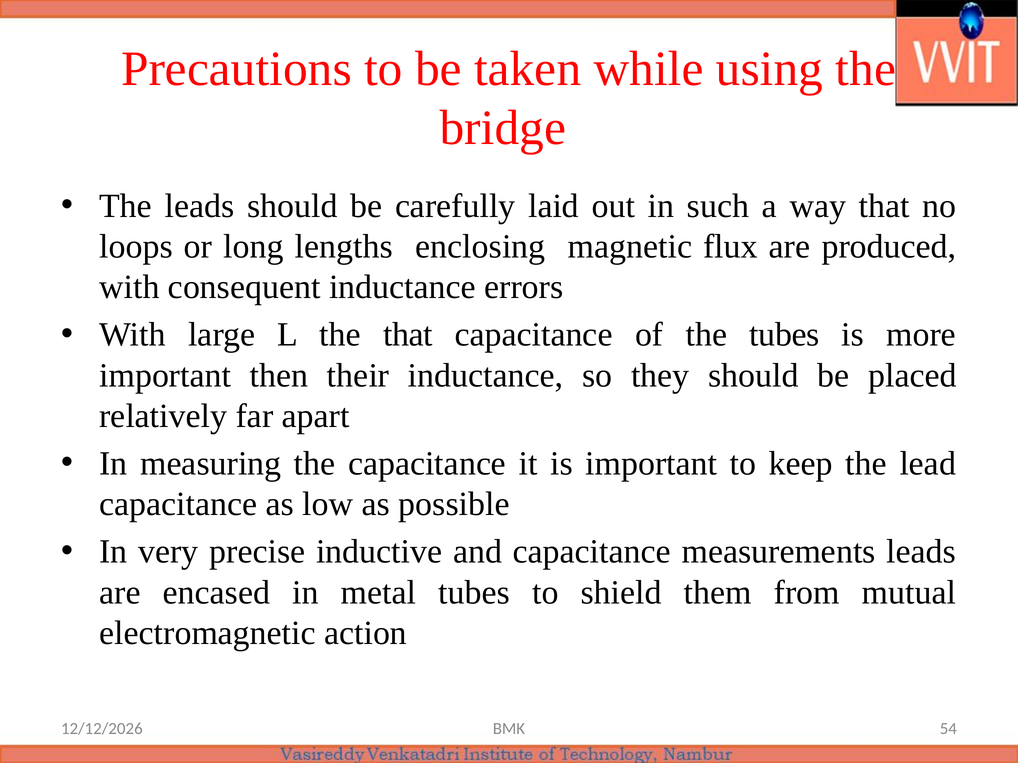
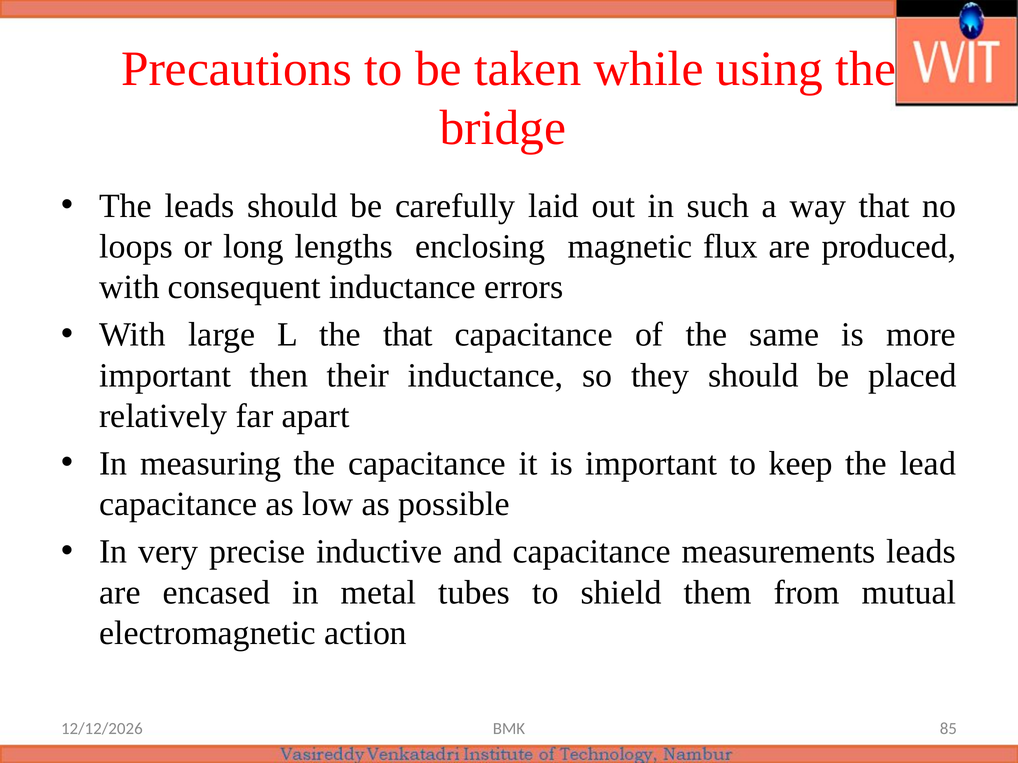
the tubes: tubes -> same
54: 54 -> 85
